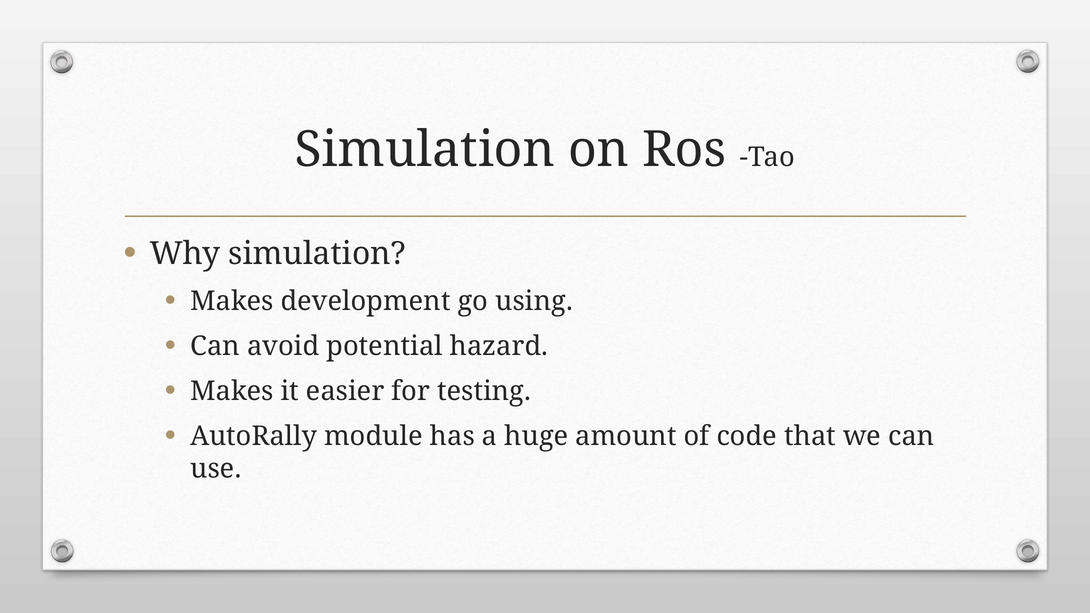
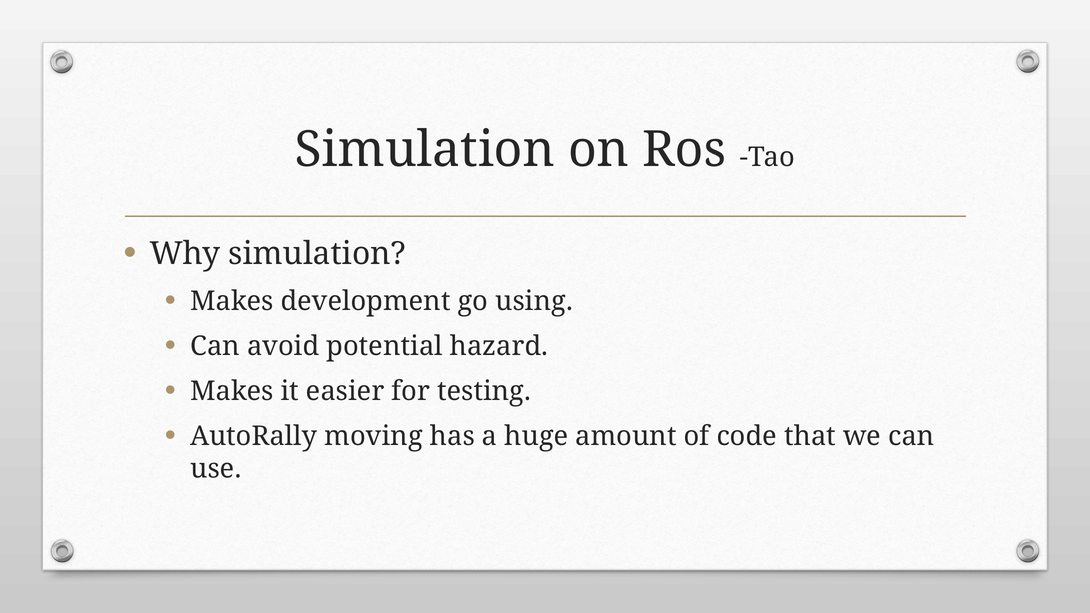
module: module -> moving
